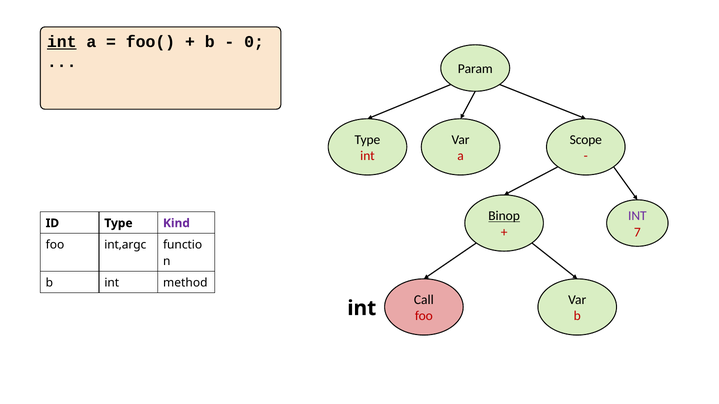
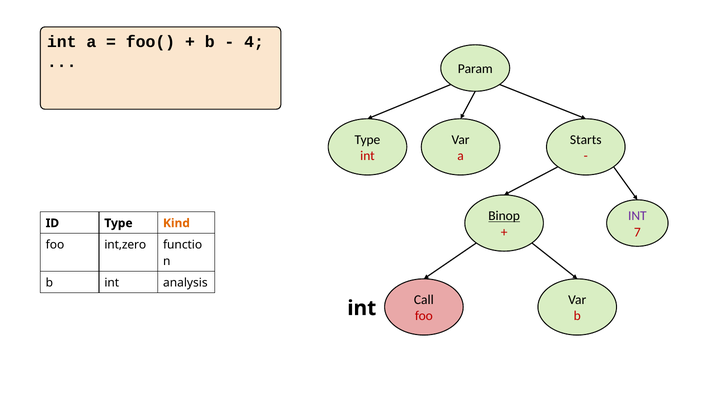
int at (62, 42) underline: present -> none
0: 0 -> 4
Scope: Scope -> Starts
Kind colour: purple -> orange
int,argc: int,argc -> int,zero
method: method -> analysis
